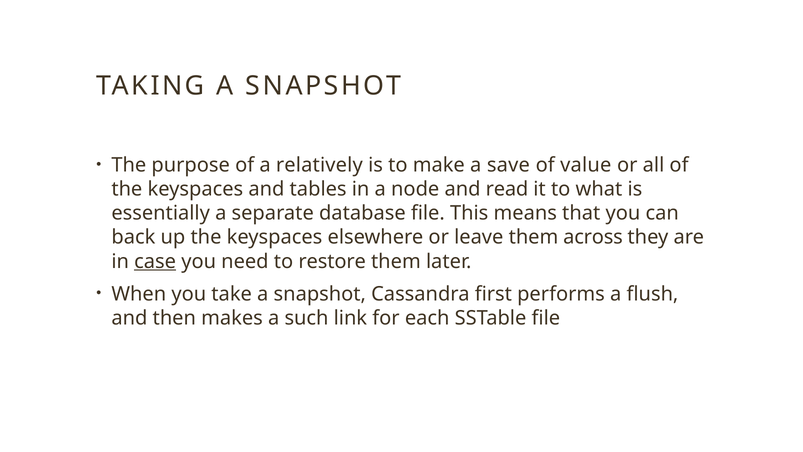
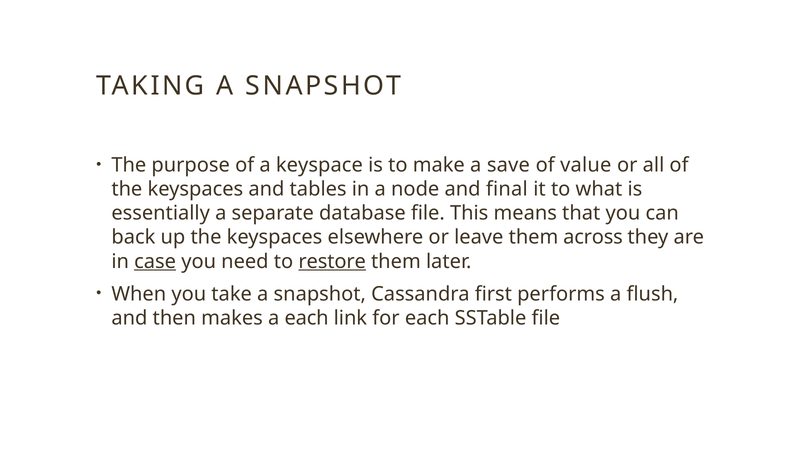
relatively: relatively -> keyspace
read: read -> final
restore underline: none -> present
a such: such -> each
